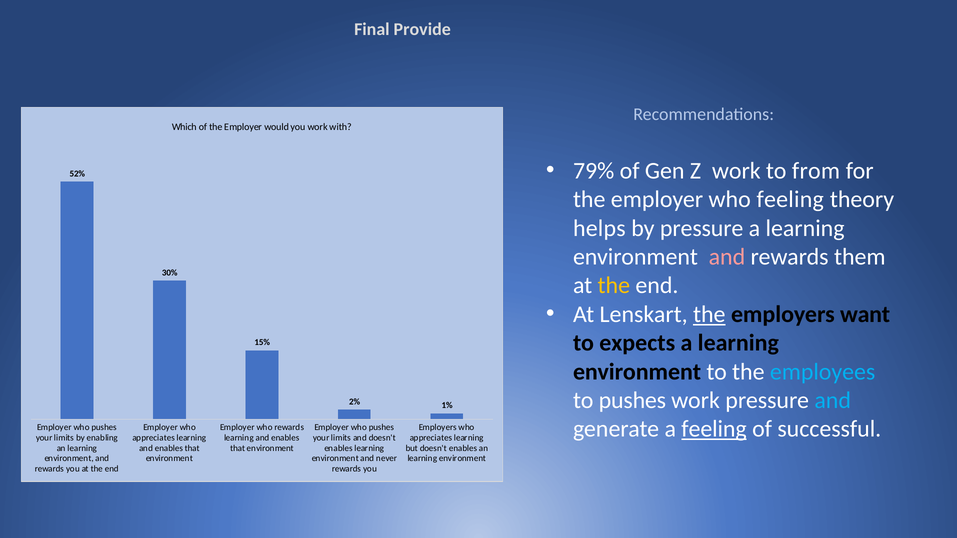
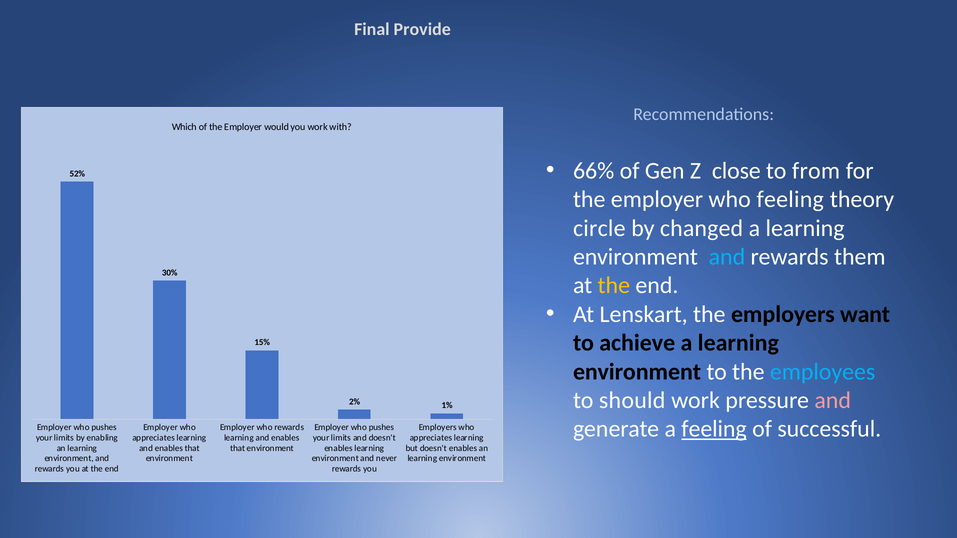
79%: 79% -> 66%
Z work: work -> close
helps: helps -> circle
by pressure: pressure -> changed
and at (727, 257) colour: pink -> light blue
the at (709, 314) underline: present -> none
expects: expects -> achieve
to pushes: pushes -> should
and at (833, 401) colour: light blue -> pink
